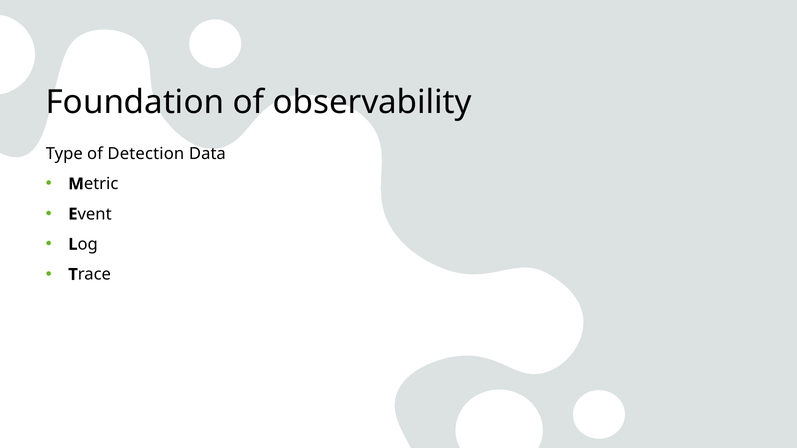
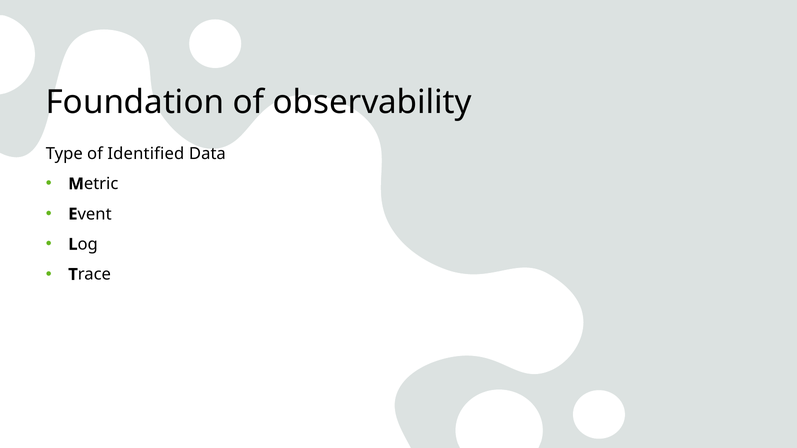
Detection: Detection -> Identified
